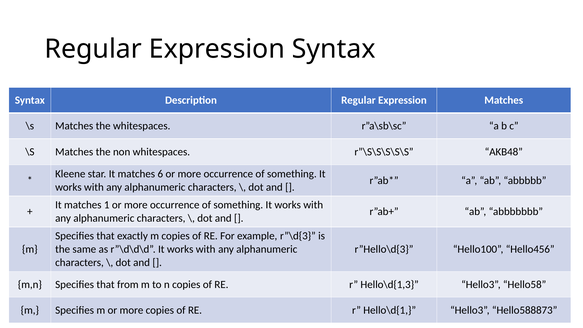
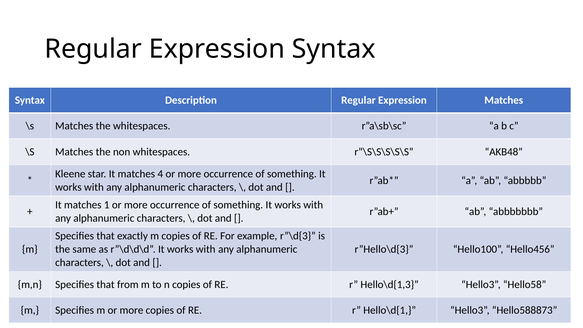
6: 6 -> 4
